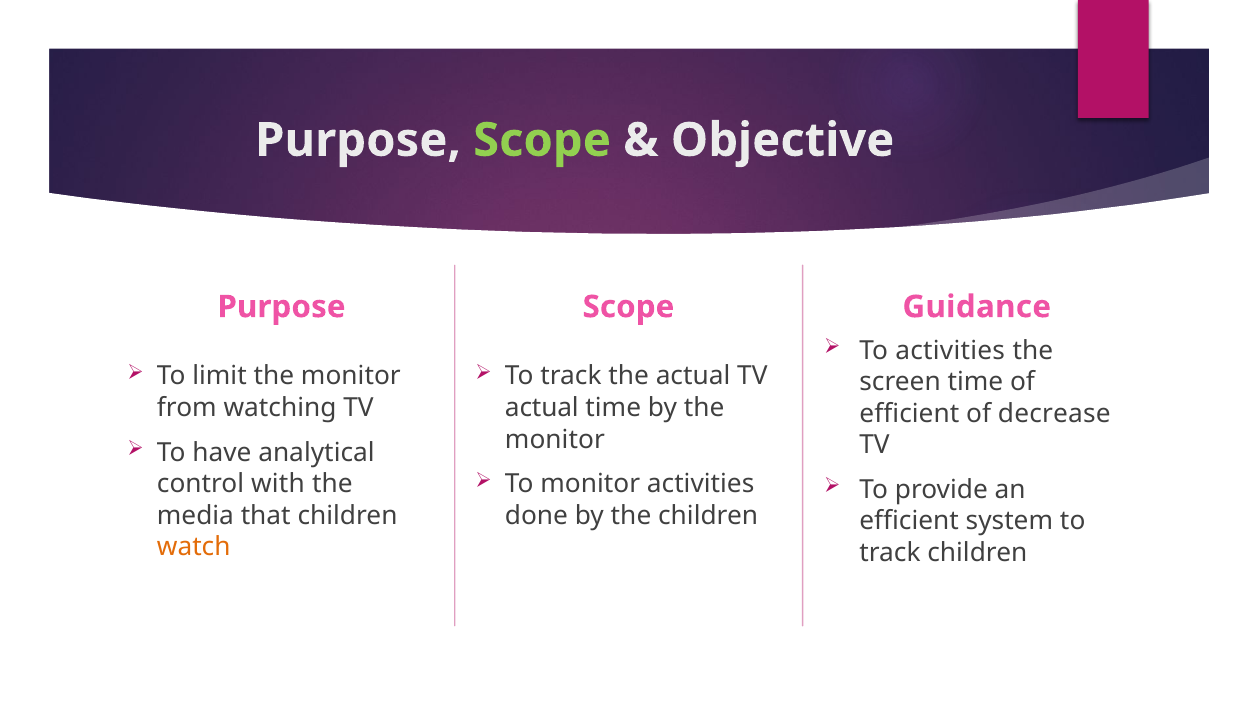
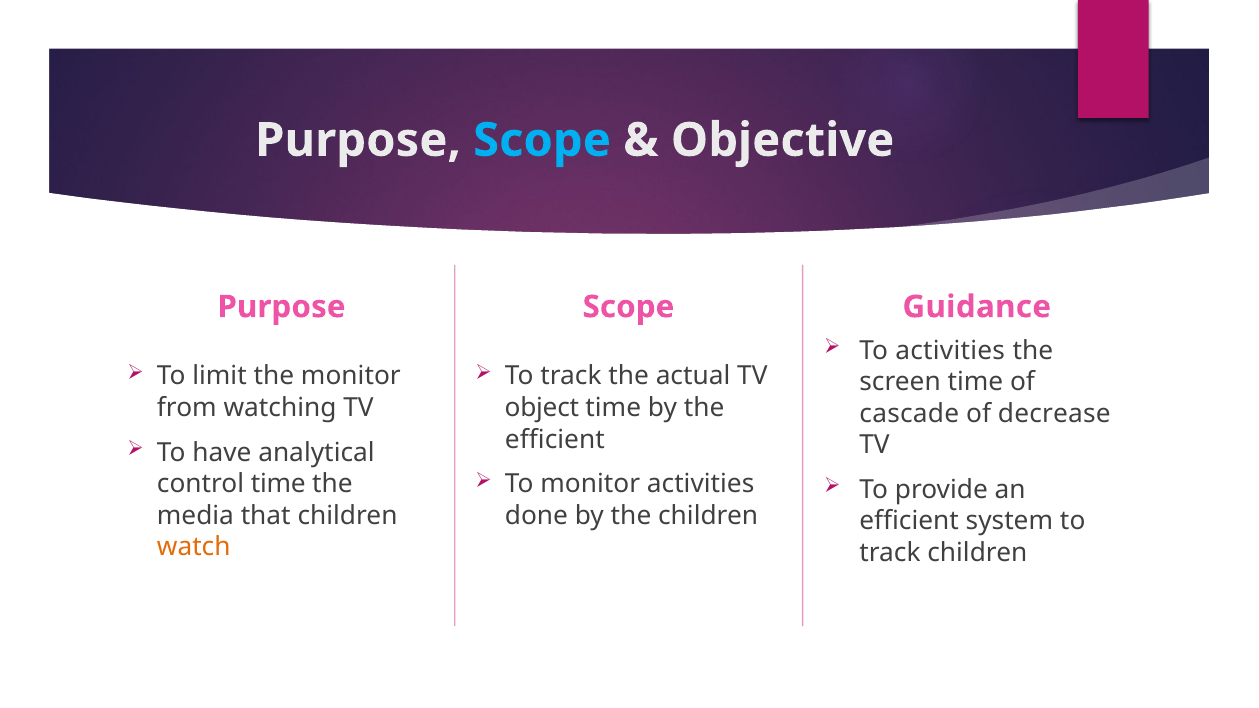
Scope at (542, 140) colour: light green -> light blue
actual at (542, 408): actual -> object
efficient at (909, 414): efficient -> cascade
monitor at (555, 439): monitor -> efficient
control with: with -> time
